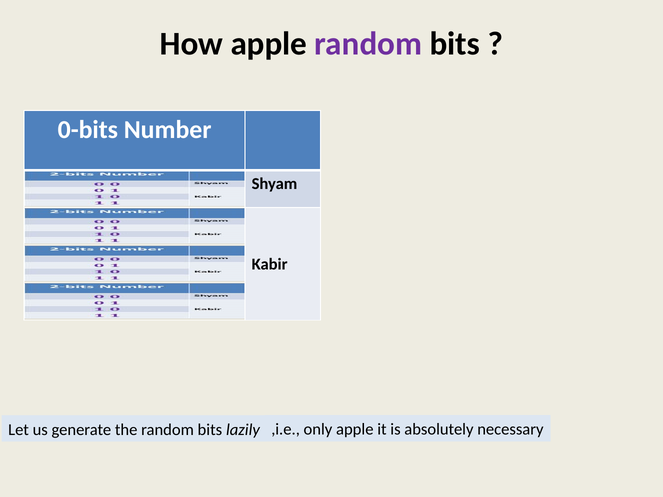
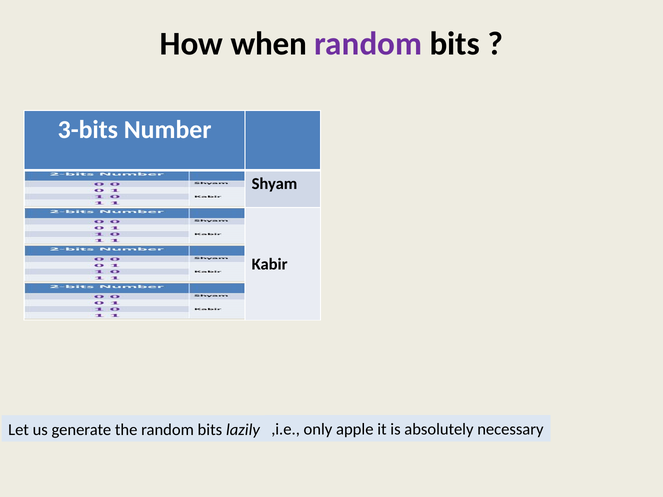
How apple: apple -> when
0-bits: 0-bits -> 3-bits
